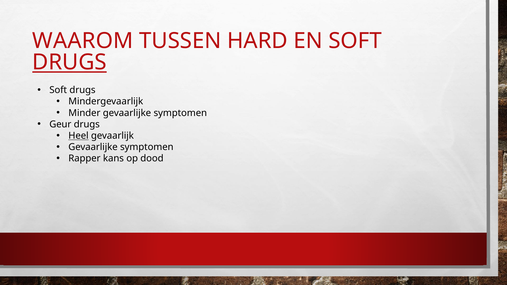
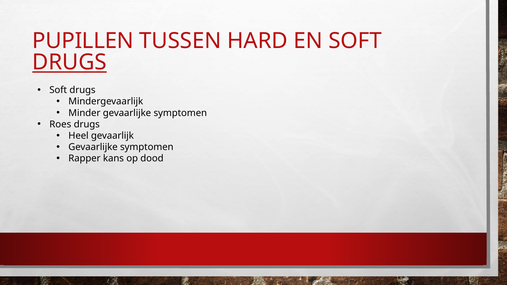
WAAROM: WAAROM -> PUPILLEN
Geur: Geur -> Roes
Heel underline: present -> none
